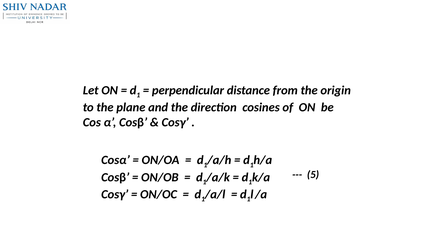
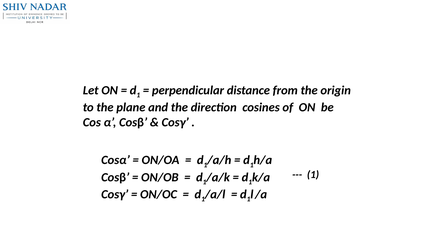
5 at (313, 174): 5 -> 1
